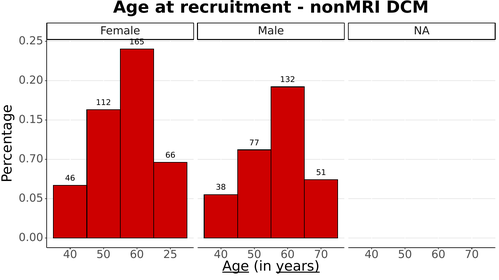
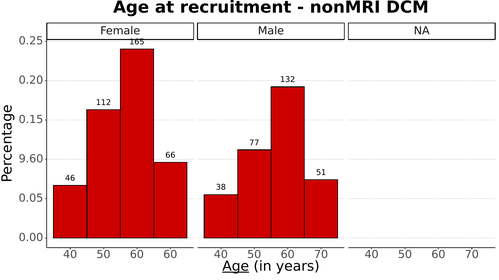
0.70: 0.70 -> 9.60
60 25: 25 -> 60
years underline: present -> none
